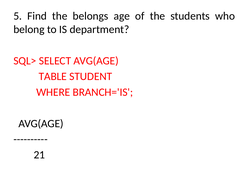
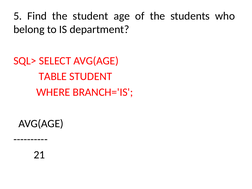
the belongs: belongs -> student
